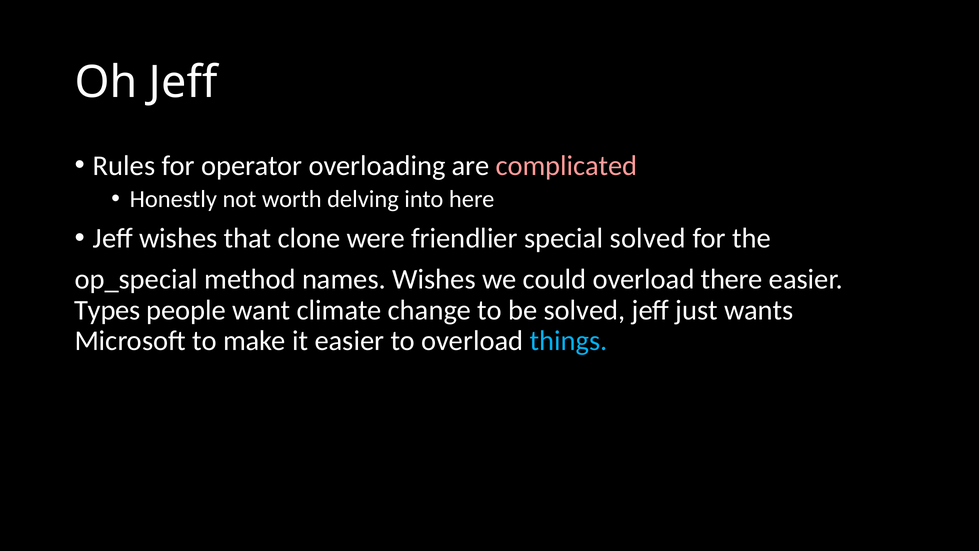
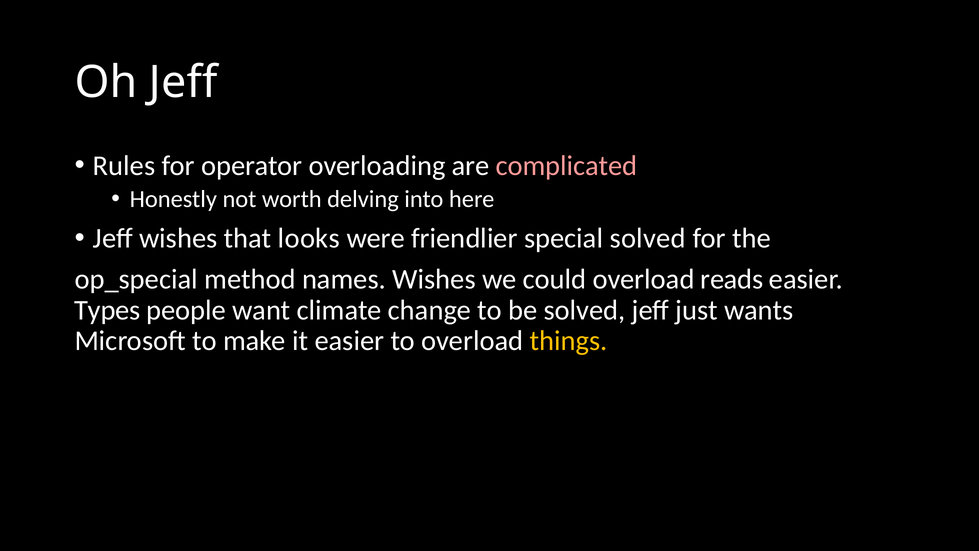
clone: clone -> looks
there: there -> reads
things colour: light blue -> yellow
